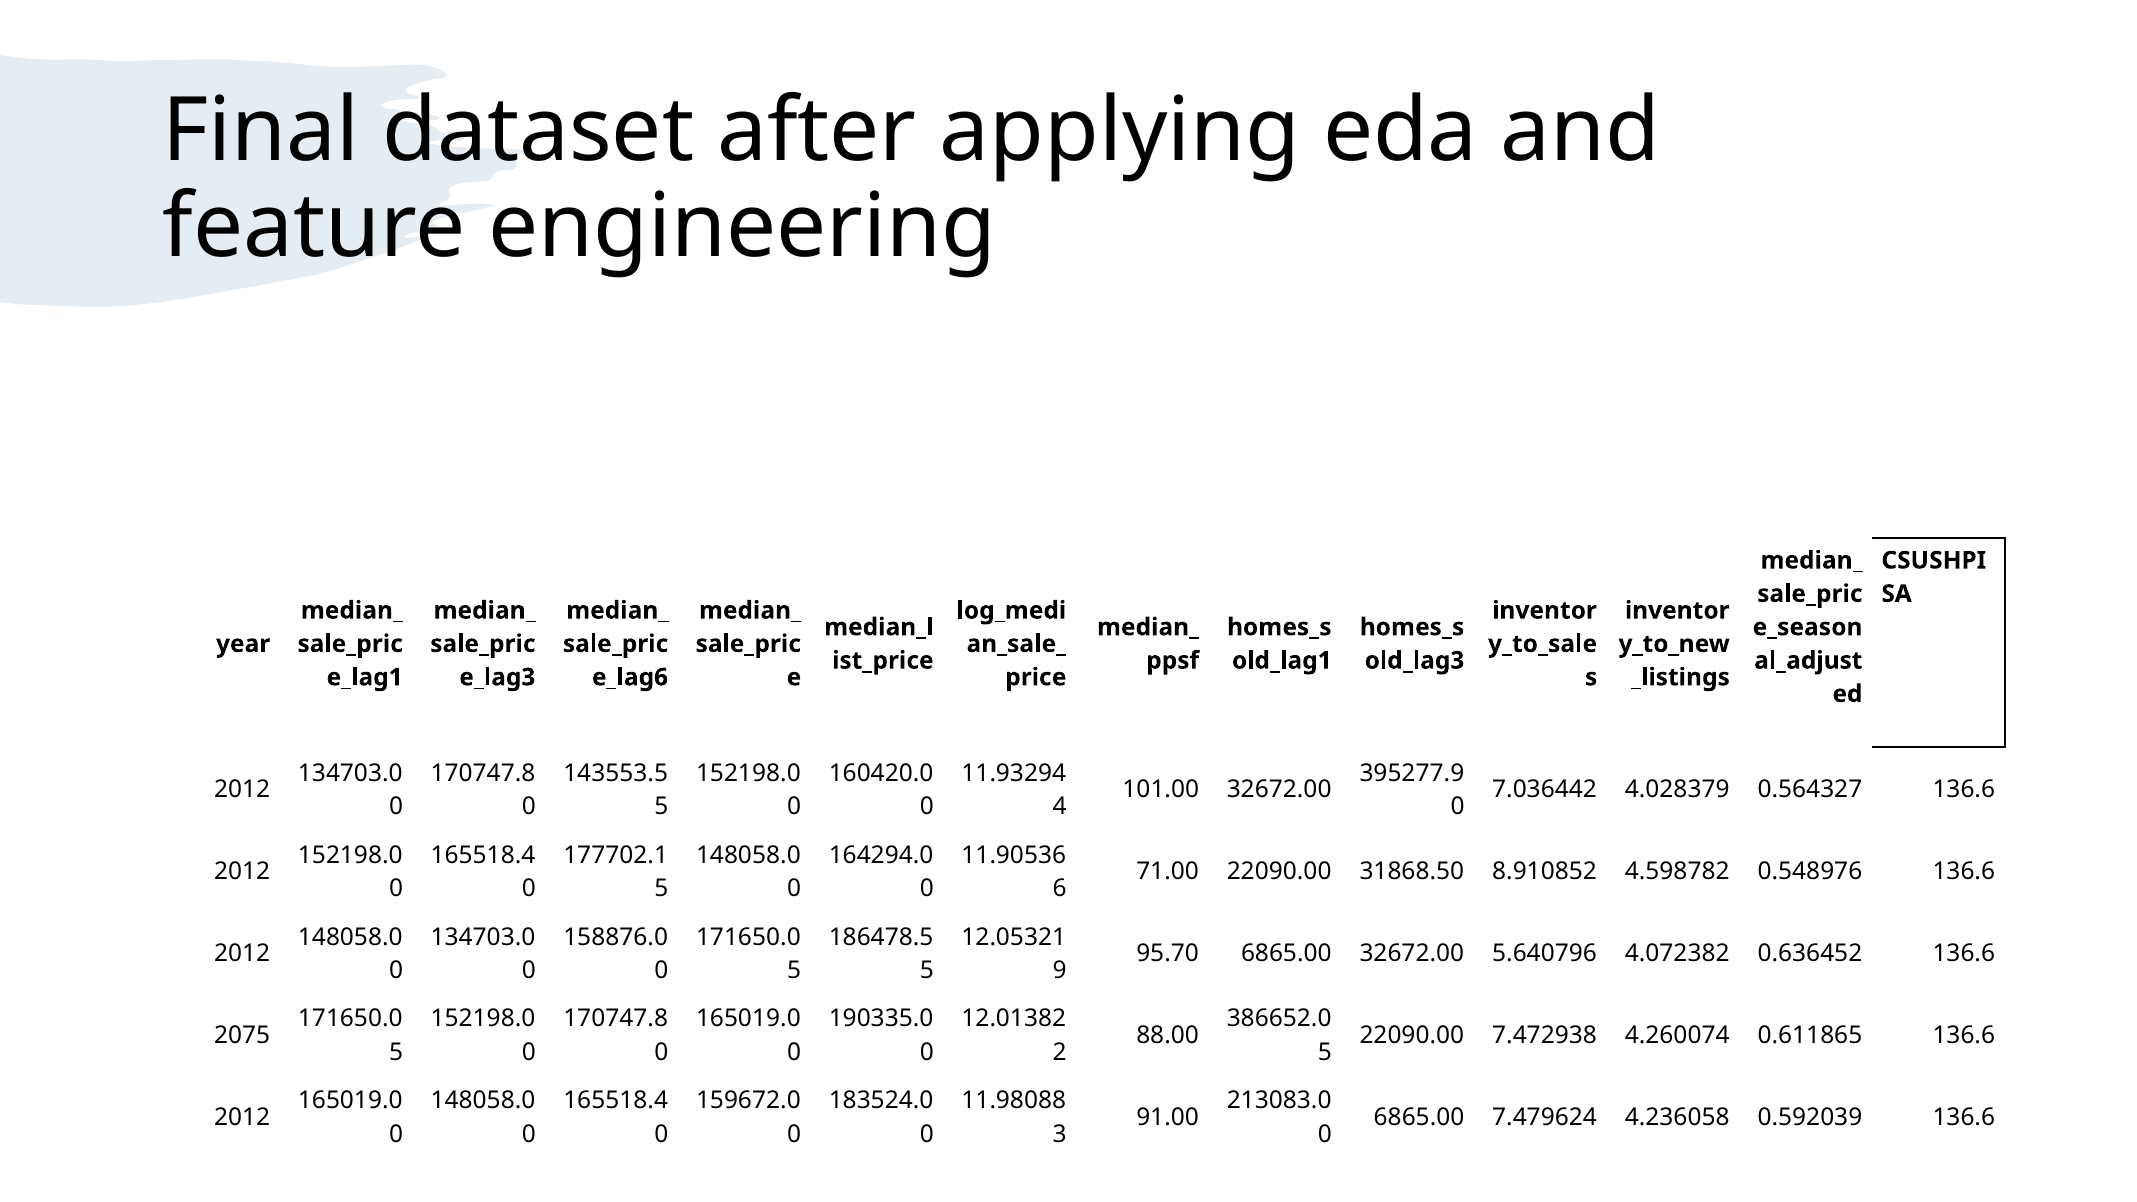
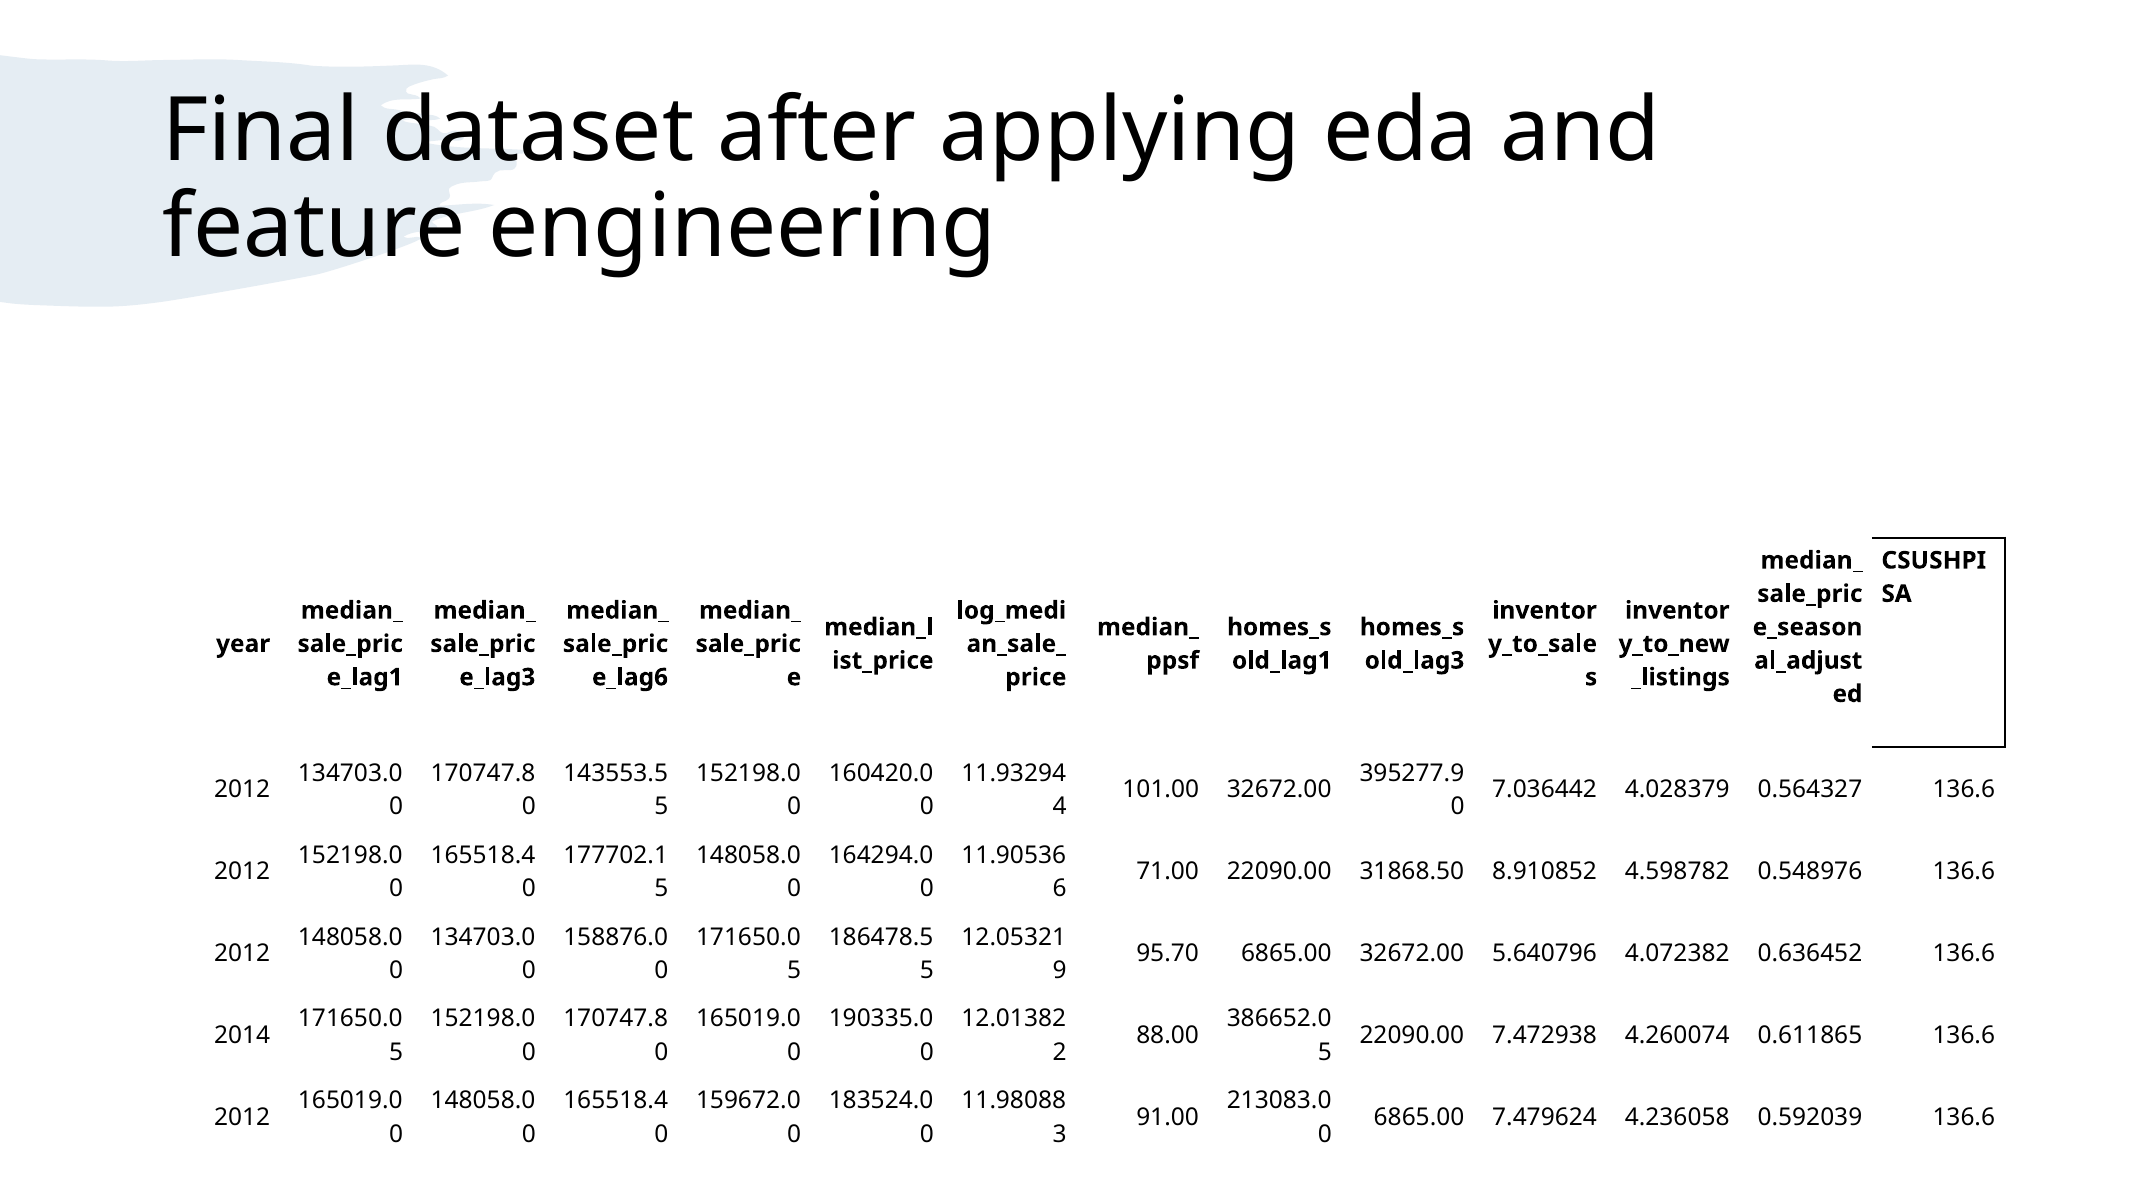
2075: 2075 -> 2014
